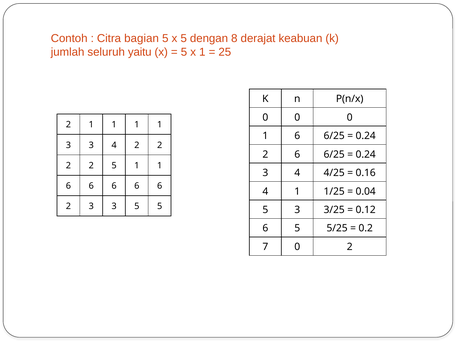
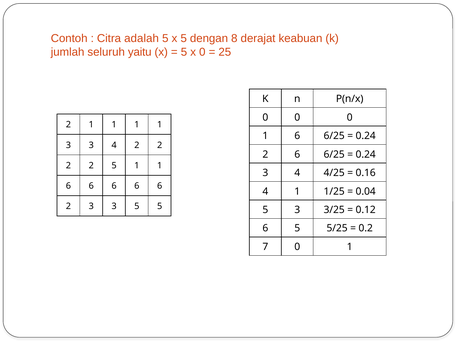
bagian: bagian -> adalah
x 1: 1 -> 0
7 0 2: 2 -> 1
